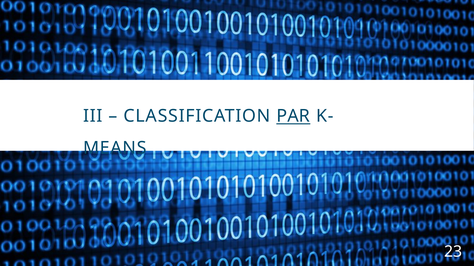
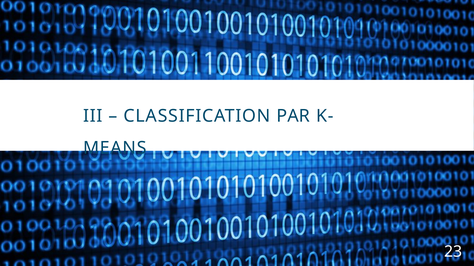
PAR underline: present -> none
